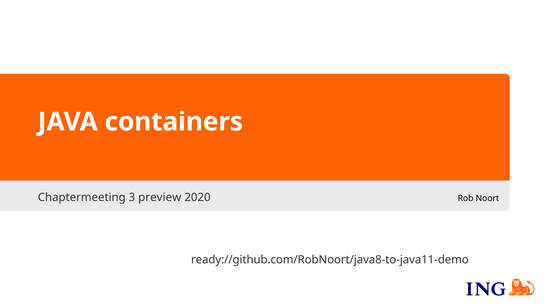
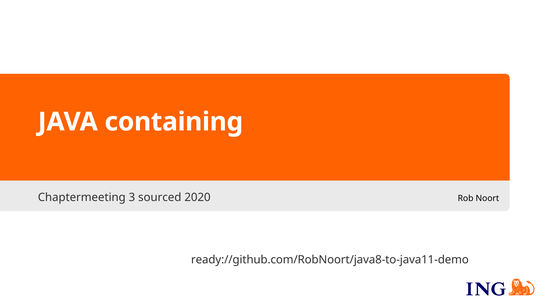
containers: containers -> containing
preview: preview -> sourced
